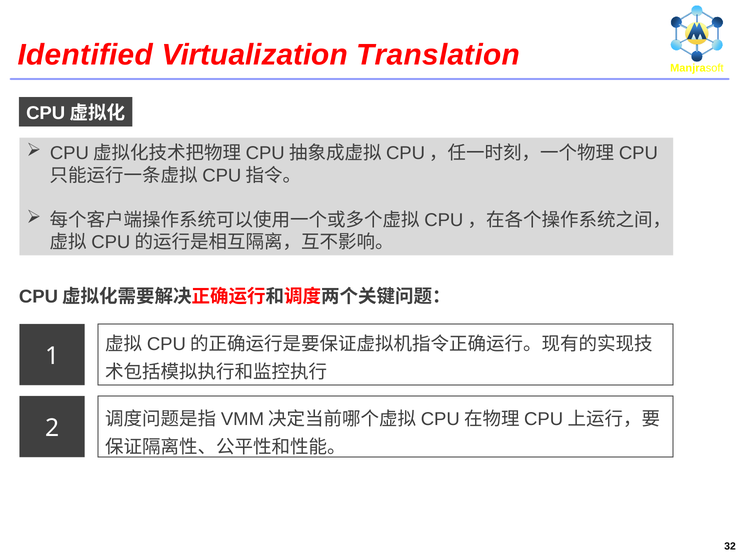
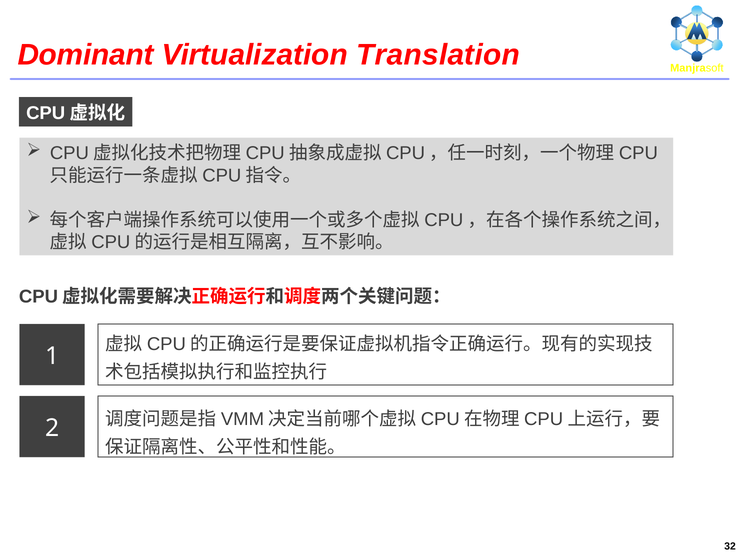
Identified: Identified -> Dominant
